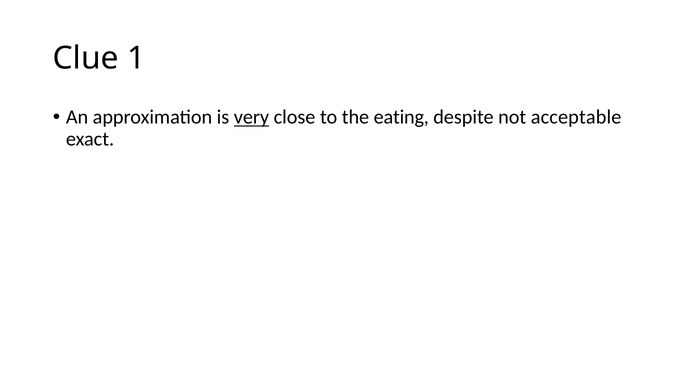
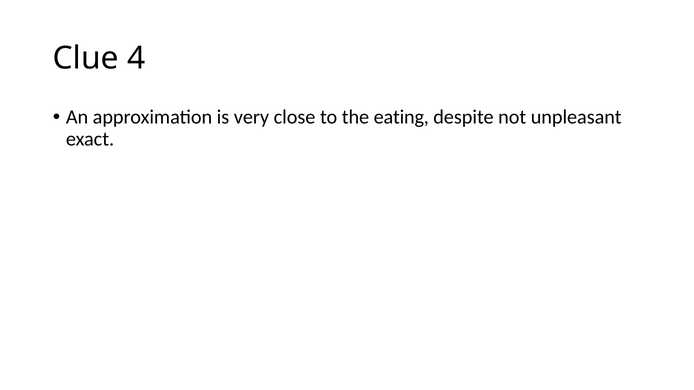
1: 1 -> 4
very underline: present -> none
acceptable: acceptable -> unpleasant
